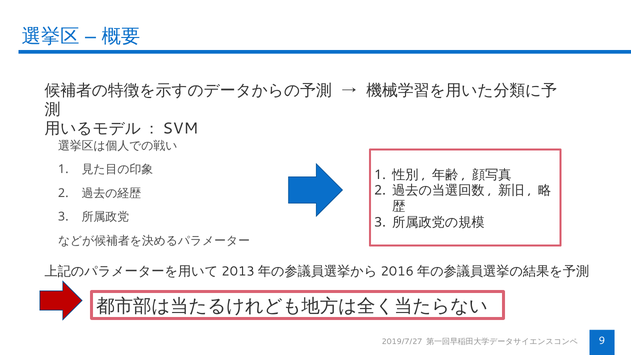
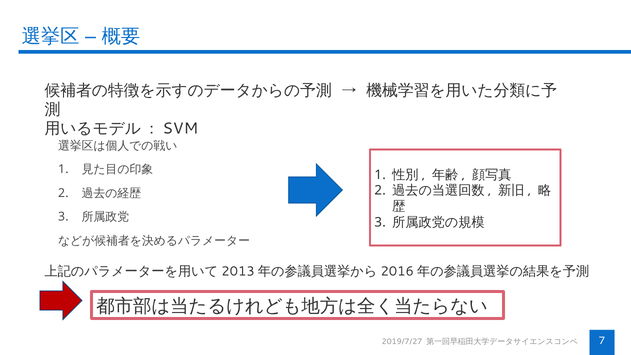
9: 9 -> 7
